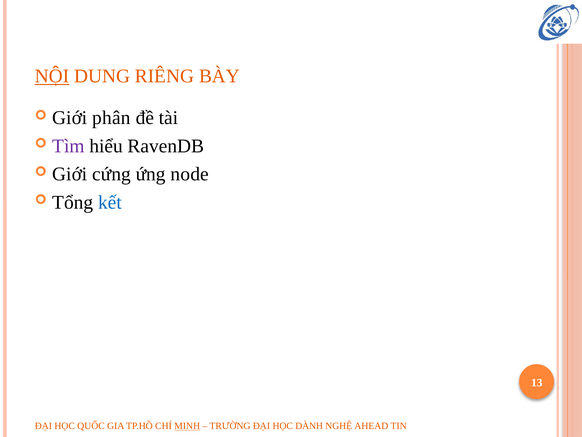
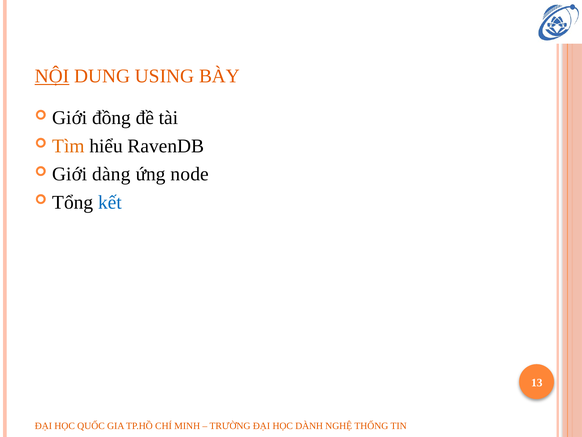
RIÊNG: RIÊNG -> USING
phân: phân -> đồng
Tìm colour: purple -> orange
cứng: cứng -> dàng
MINH underline: present -> none
AHEAD: AHEAD -> THỐNG
